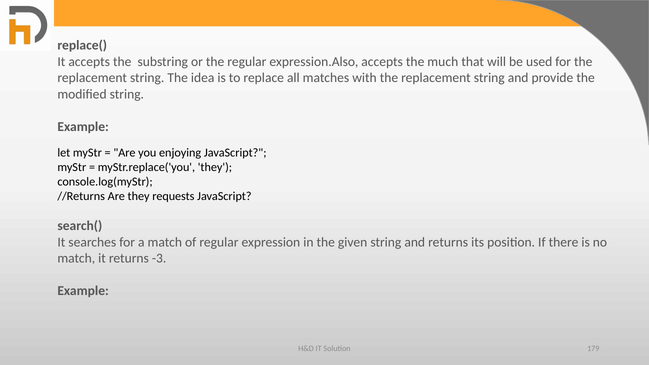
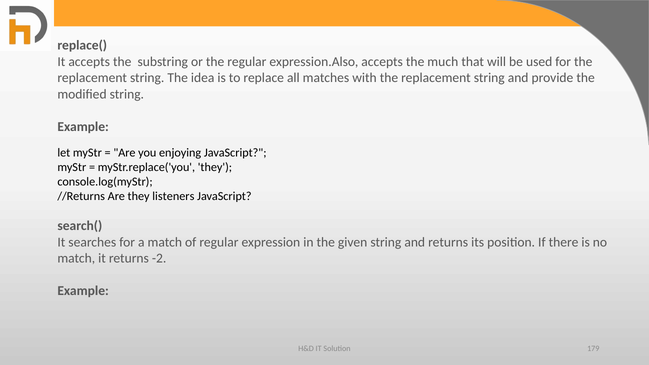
requests: requests -> listeners
-3: -3 -> -2
